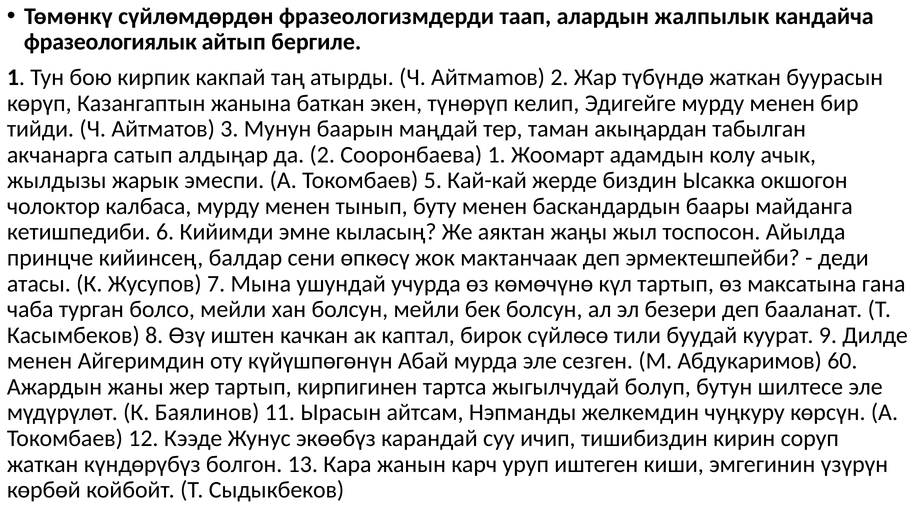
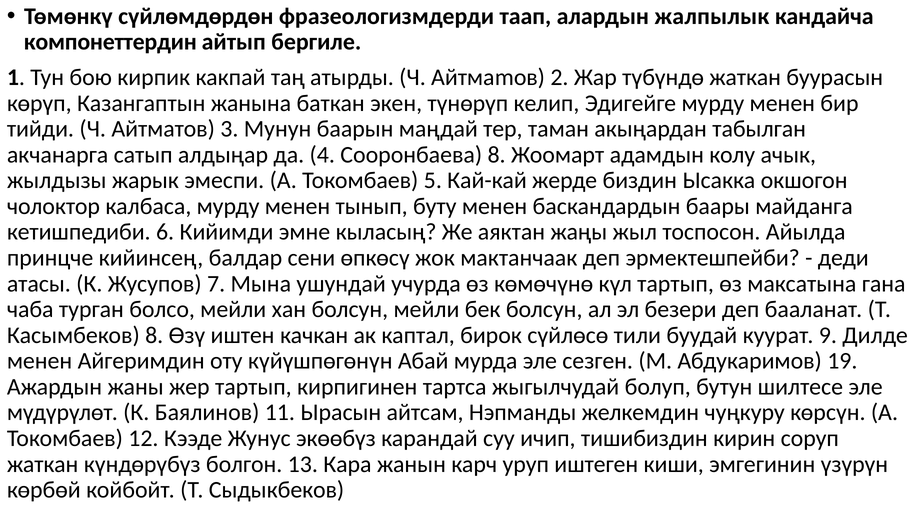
фразеологиялык: фразеологиялык -> компонеттердин
да 2: 2 -> 4
Сооронбаева 1: 1 -> 8
60: 60 -> 19
